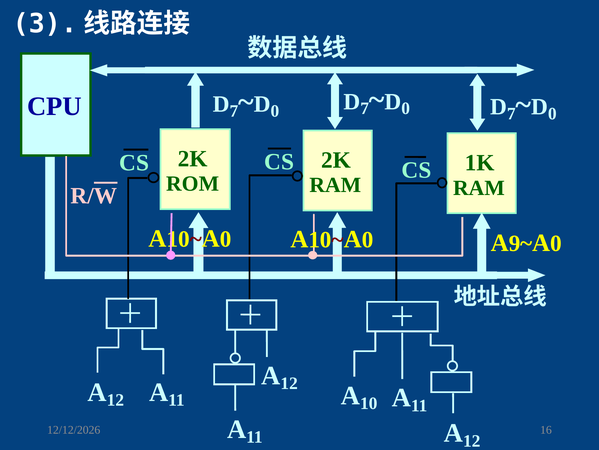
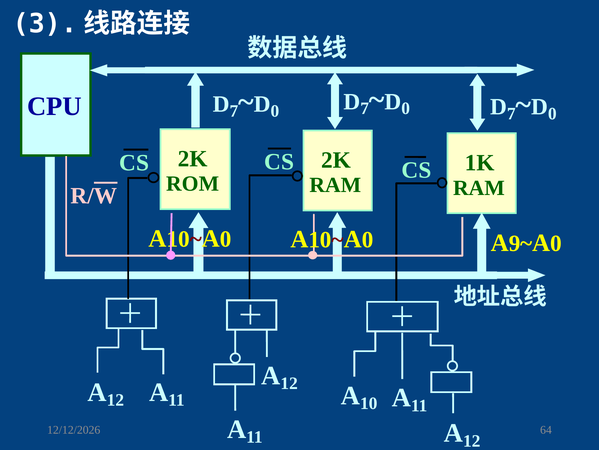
16: 16 -> 64
